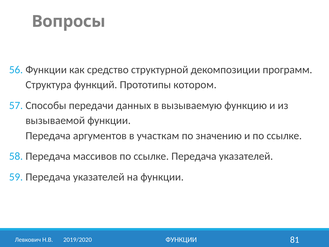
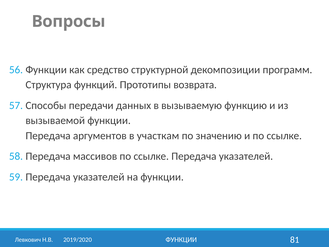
котором: котором -> возврата
